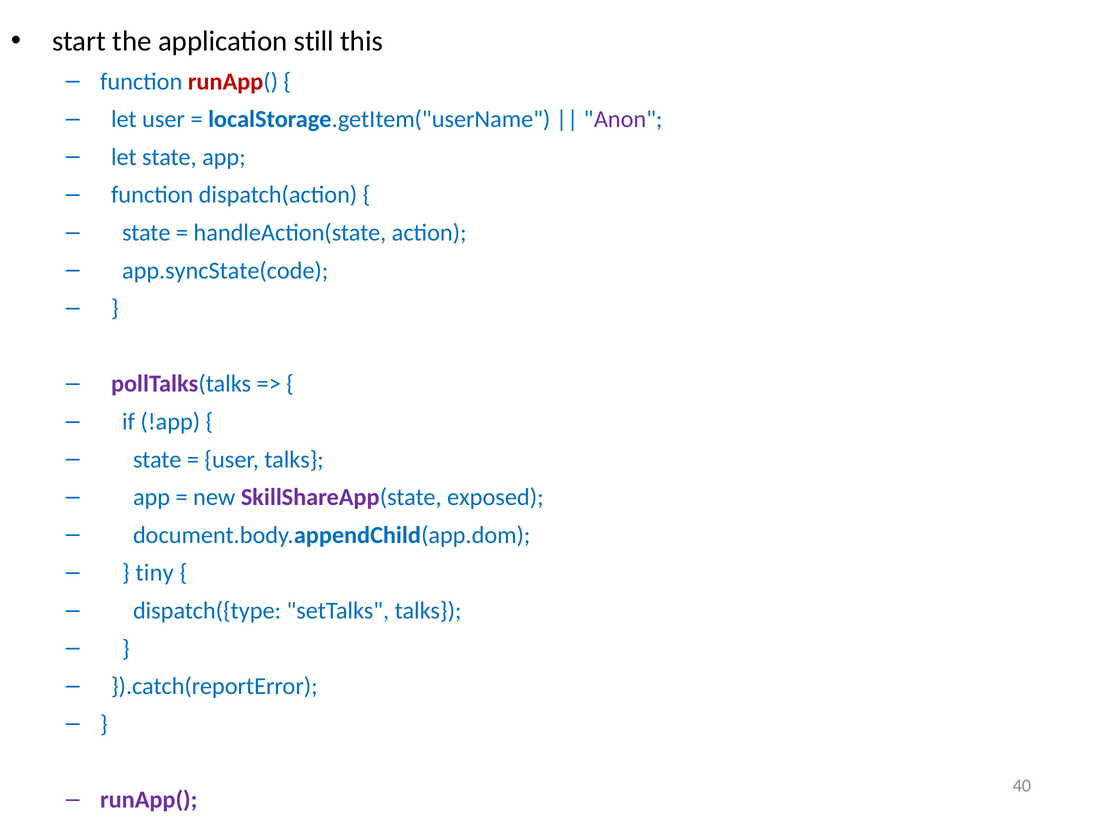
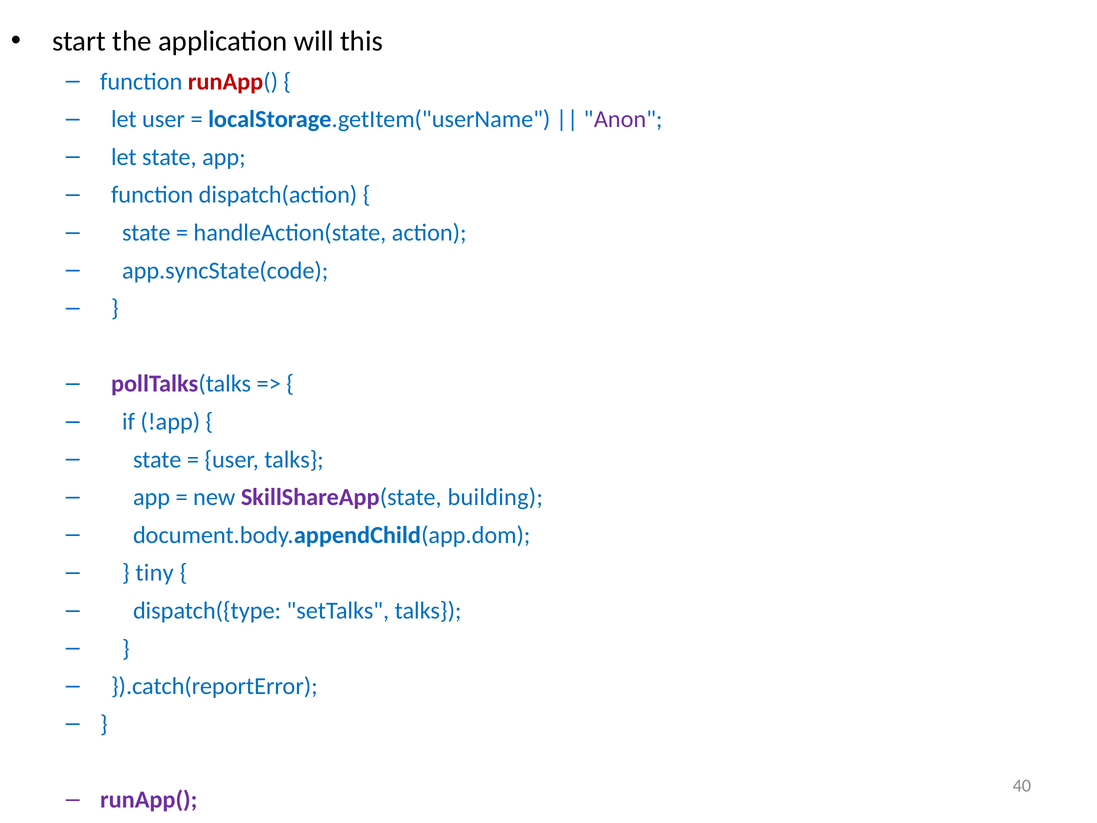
still: still -> will
exposed: exposed -> building
